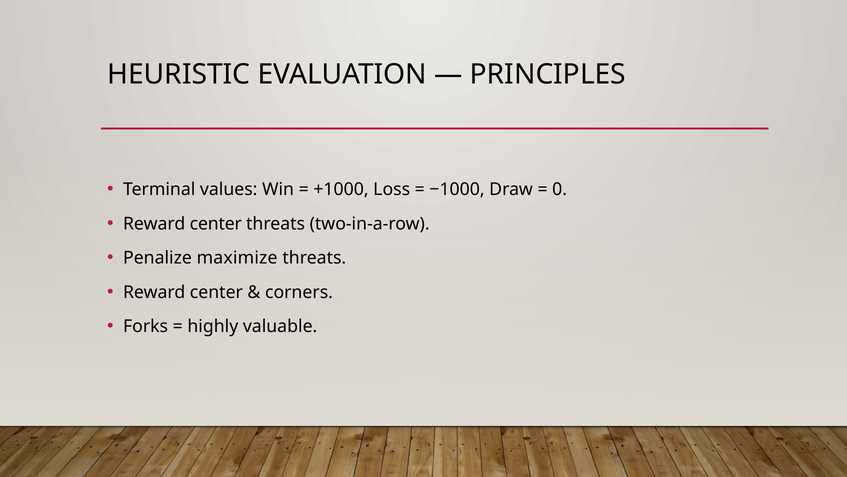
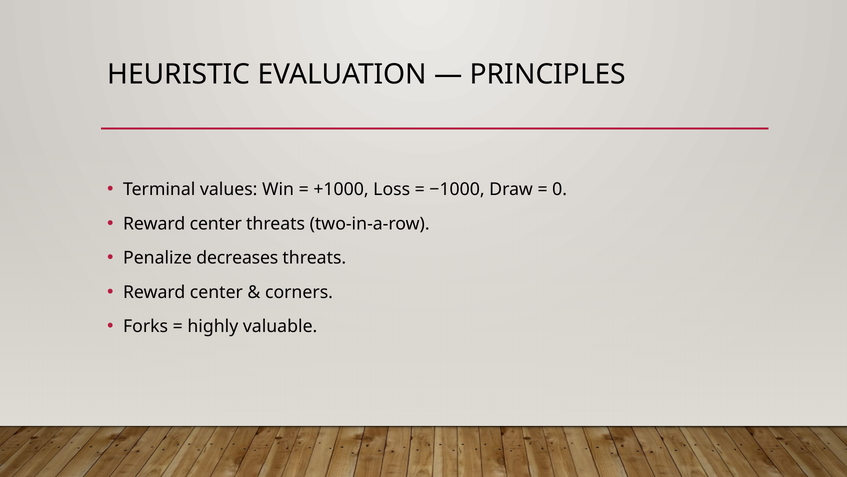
maximize: maximize -> decreases
